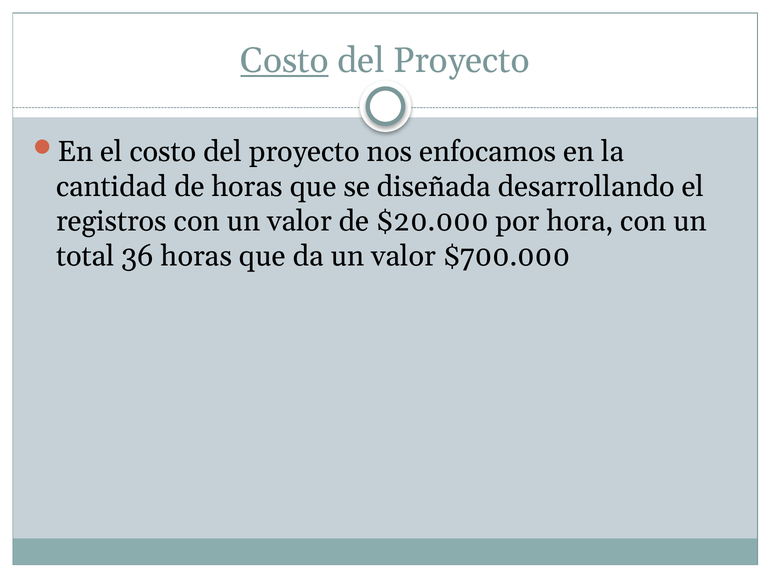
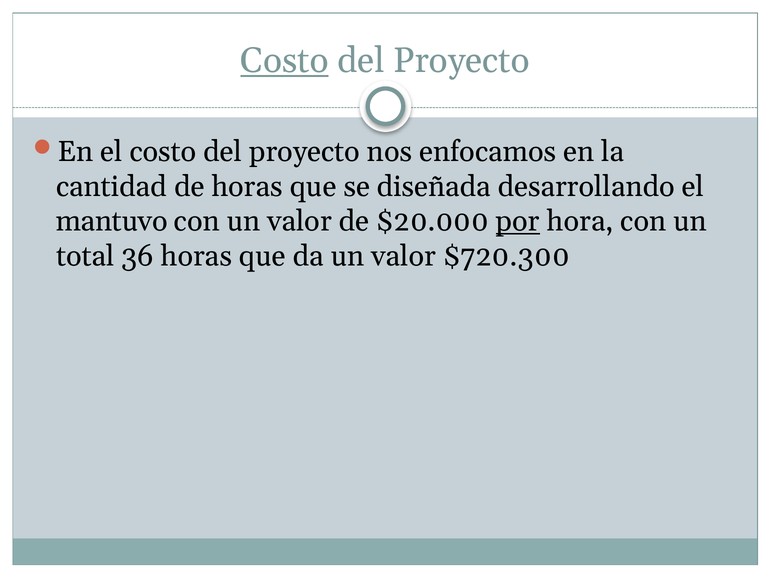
registros: registros -> mantuvo
por underline: none -> present
$700.000: $700.000 -> $720.300
